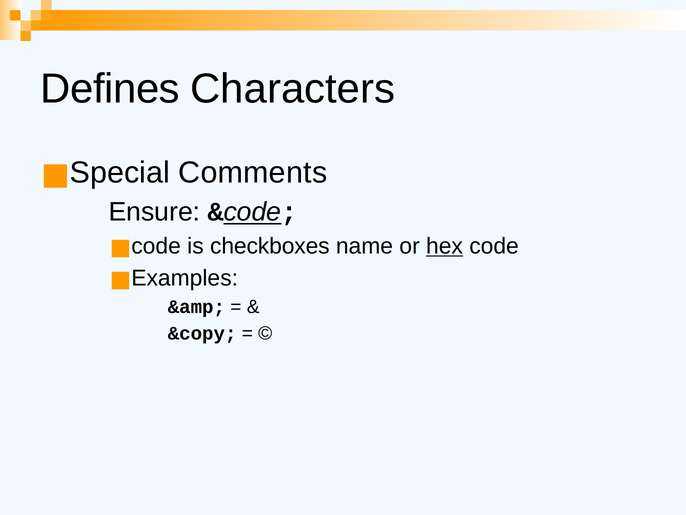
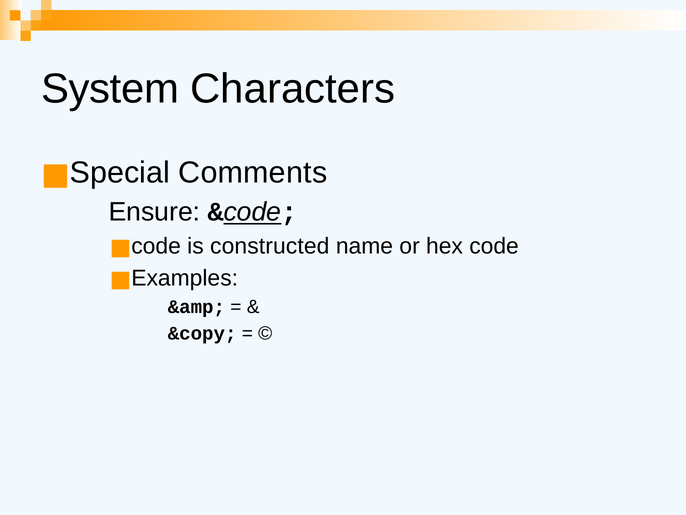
Defines: Defines -> System
checkboxes: checkboxes -> constructed
hex underline: present -> none
